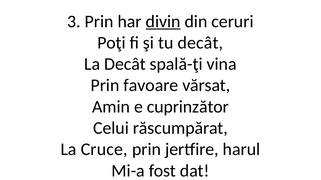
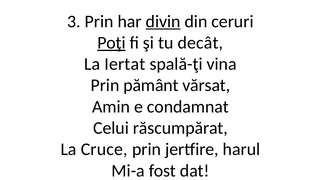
Poţi underline: none -> present
La Decât: Decât -> Iertat
favoare: favoare -> pământ
cuprinzător: cuprinzător -> condamnat
